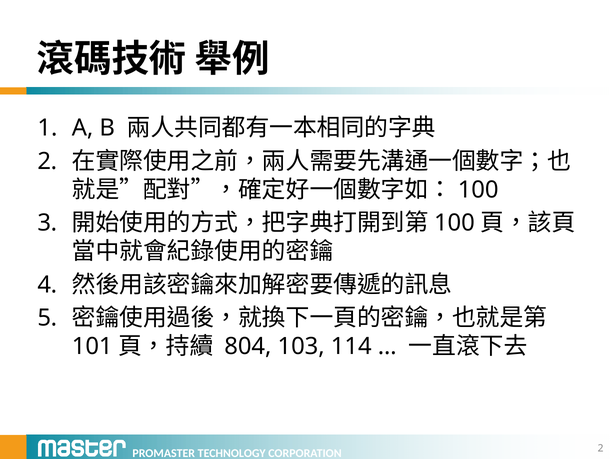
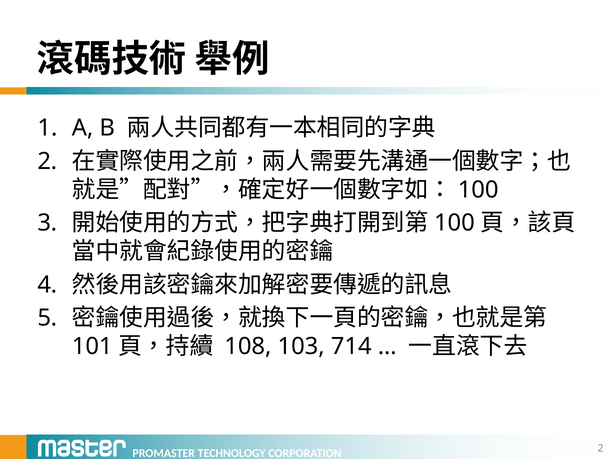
804: 804 -> 108
114: 114 -> 714
